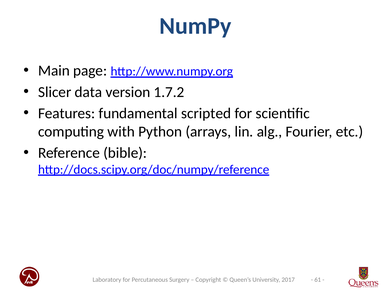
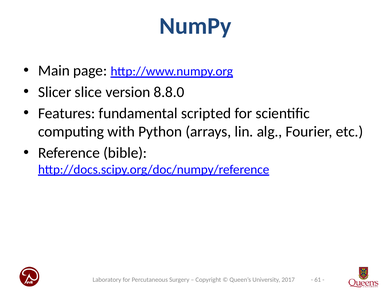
data: data -> slice
1.7.2: 1.7.2 -> 8.8.0
